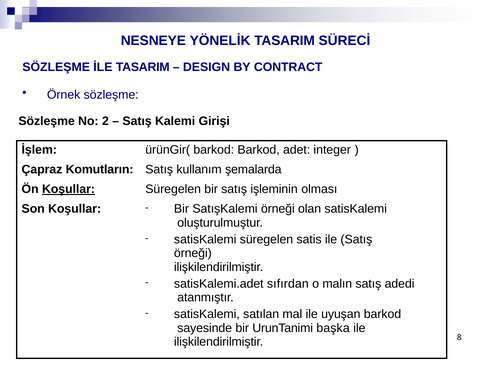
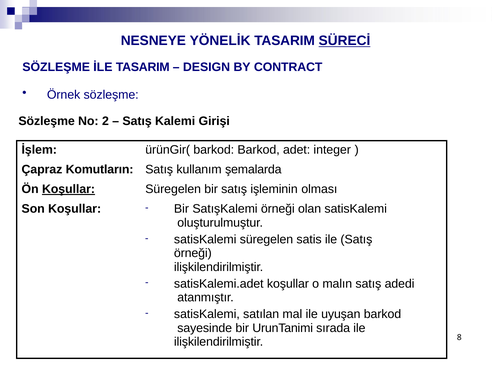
SÜRECİ underline: none -> present
satisKalemi.adet sıfırdan: sıfırdan -> koşullar
başka: başka -> sırada
